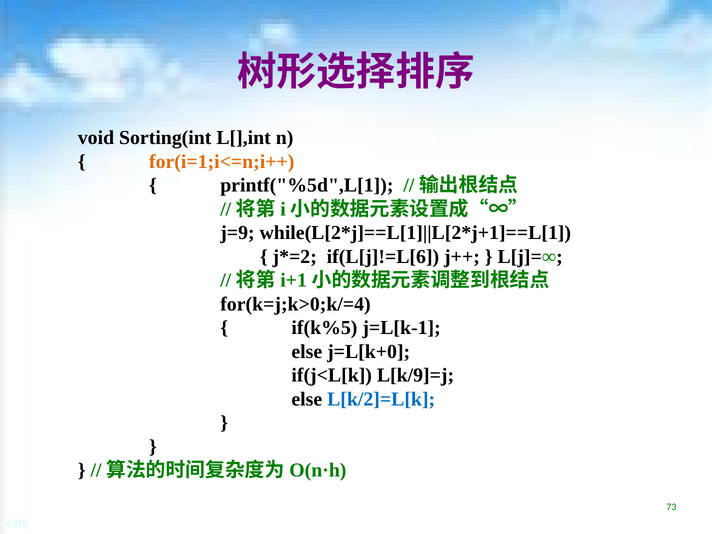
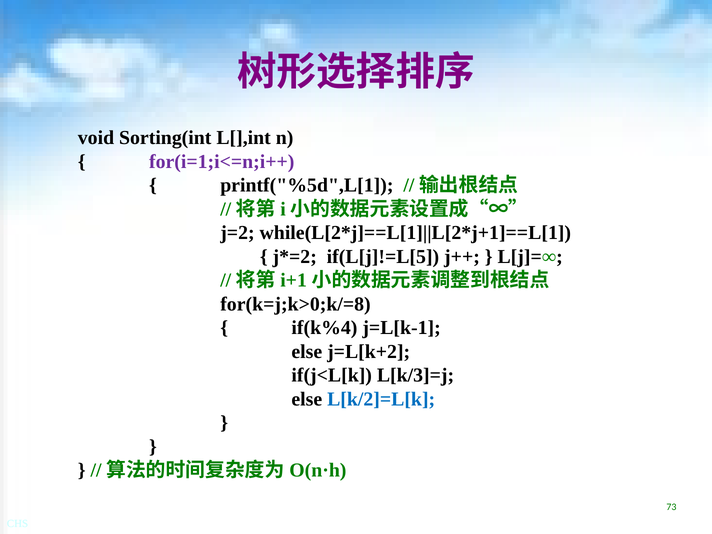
for(i=1;i<=n;i++ colour: orange -> purple
j=9: j=9 -> j=2
if(L[j]!=L[6: if(L[j]!=L[6 -> if(L[j]!=L[5
for(k=j;k>0;k/=4: for(k=j;k>0;k/=4 -> for(k=j;k>0;k/=8
if(k%5: if(k%5 -> if(k%4
j=L[k+0: j=L[k+0 -> j=L[k+2
L[k/9]=j: L[k/9]=j -> L[k/3]=j
